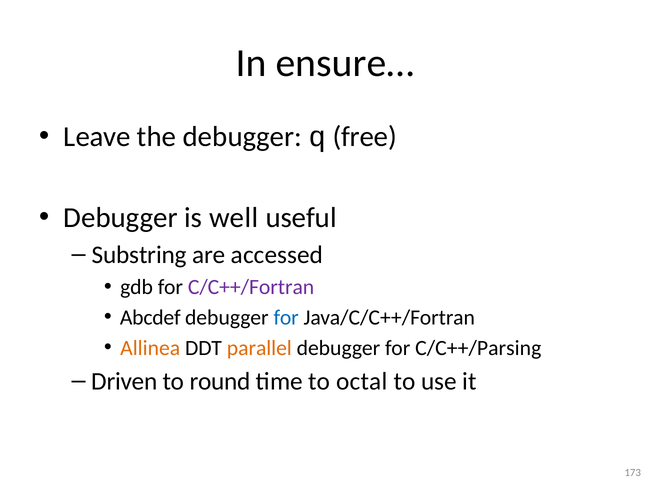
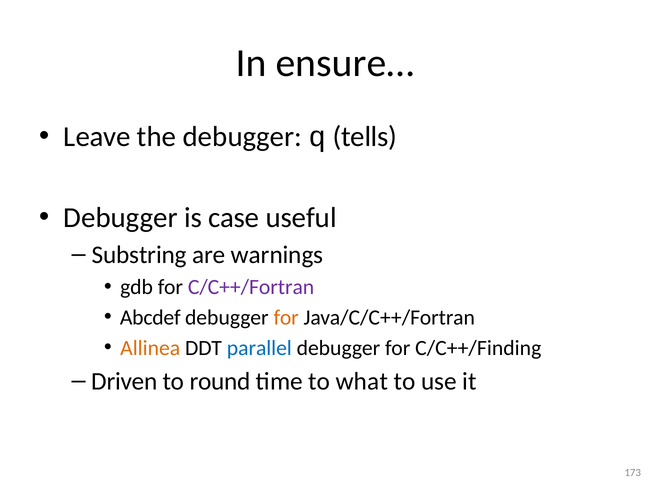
free: free -> tells
well: well -> case
accessed: accessed -> warnings
for at (286, 317) colour: blue -> orange
parallel colour: orange -> blue
C/C++/Parsing: C/C++/Parsing -> C/C++/Finding
octal: octal -> what
